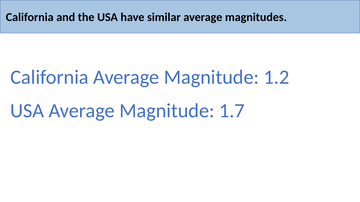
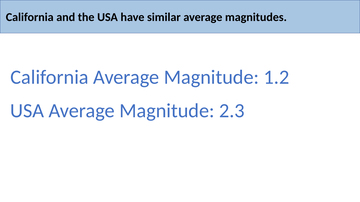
1.7: 1.7 -> 2.3
